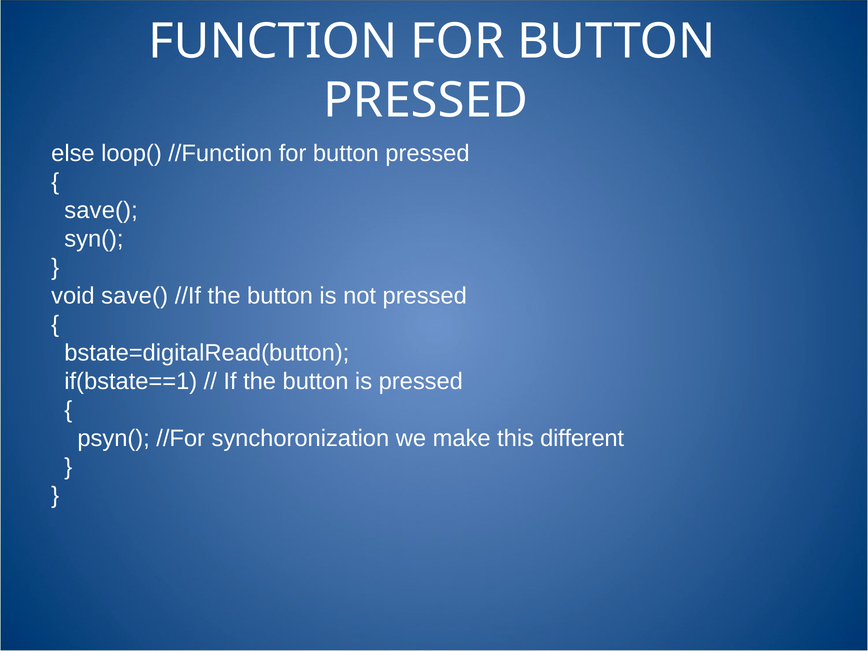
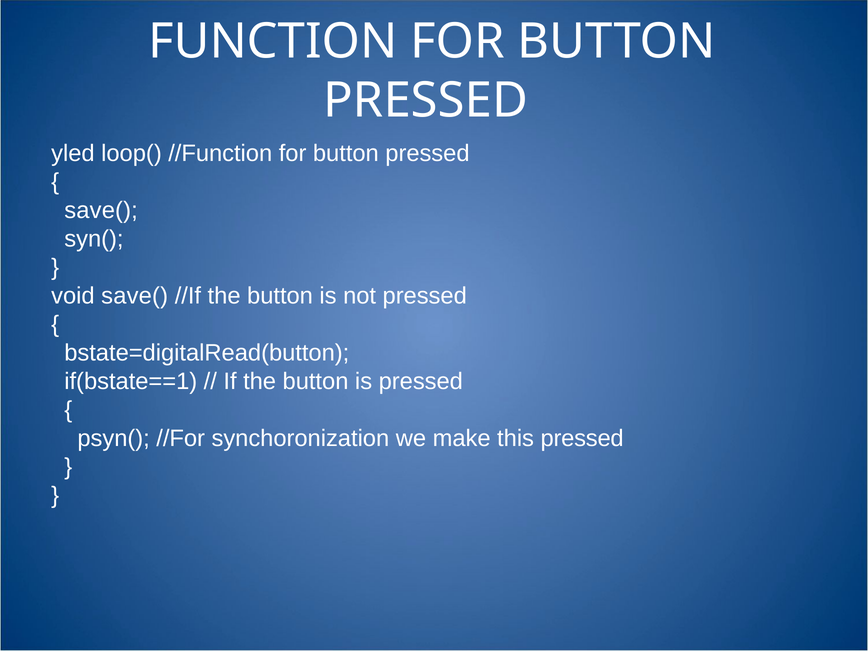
else: else -> yled
this different: different -> pressed
